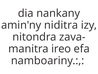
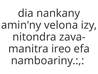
niditra: niditra -> velona
